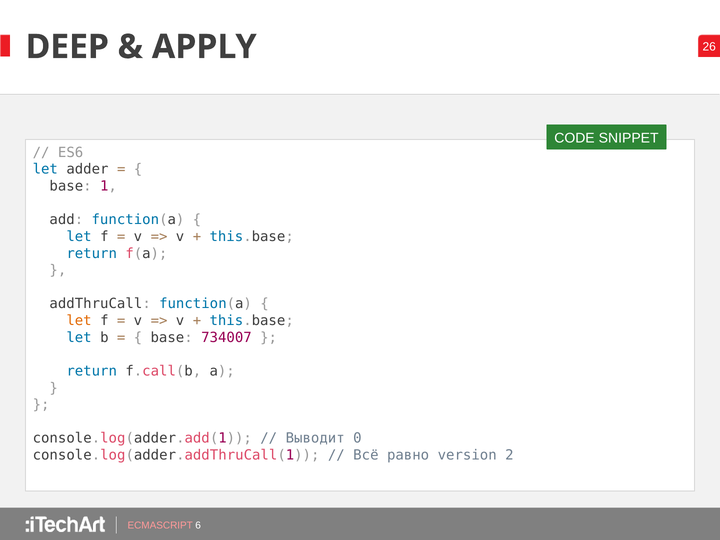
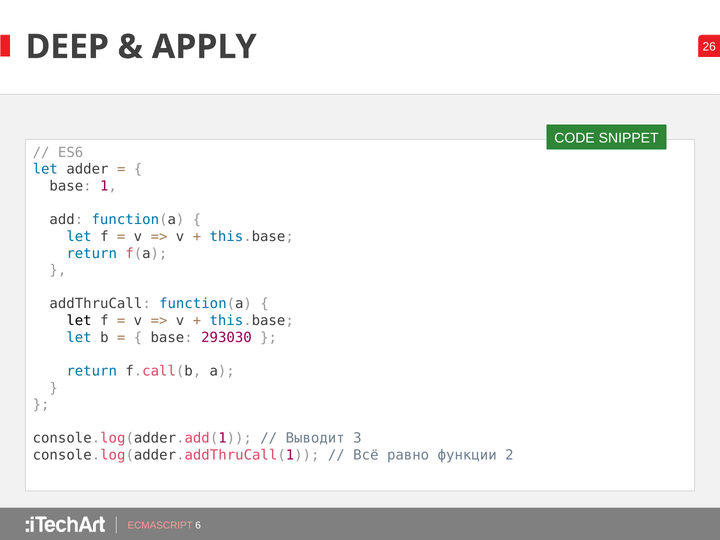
let at (79, 321) colour: orange -> black
734007: 734007 -> 293030
0: 0 -> 3
version: version -> функции
